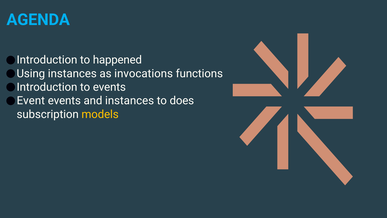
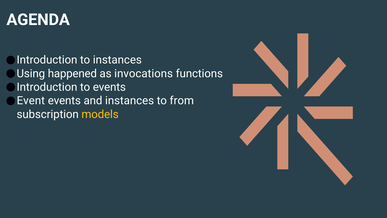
AGENDA colour: light blue -> white
to happened: happened -> instances
Using instances: instances -> happened
does: does -> from
